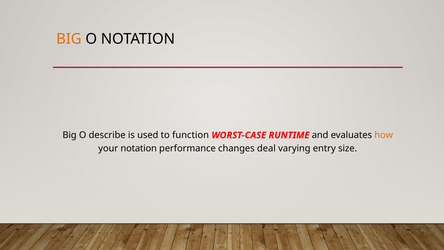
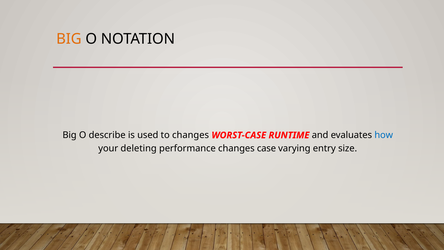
to function: function -> changes
how colour: orange -> blue
your notation: notation -> deleting
deal: deal -> case
